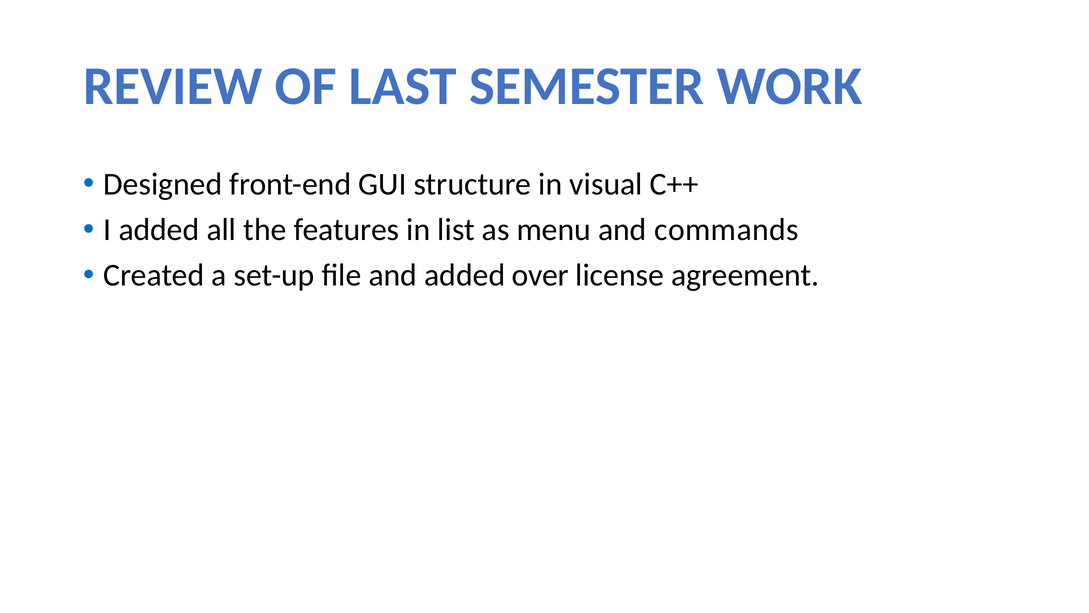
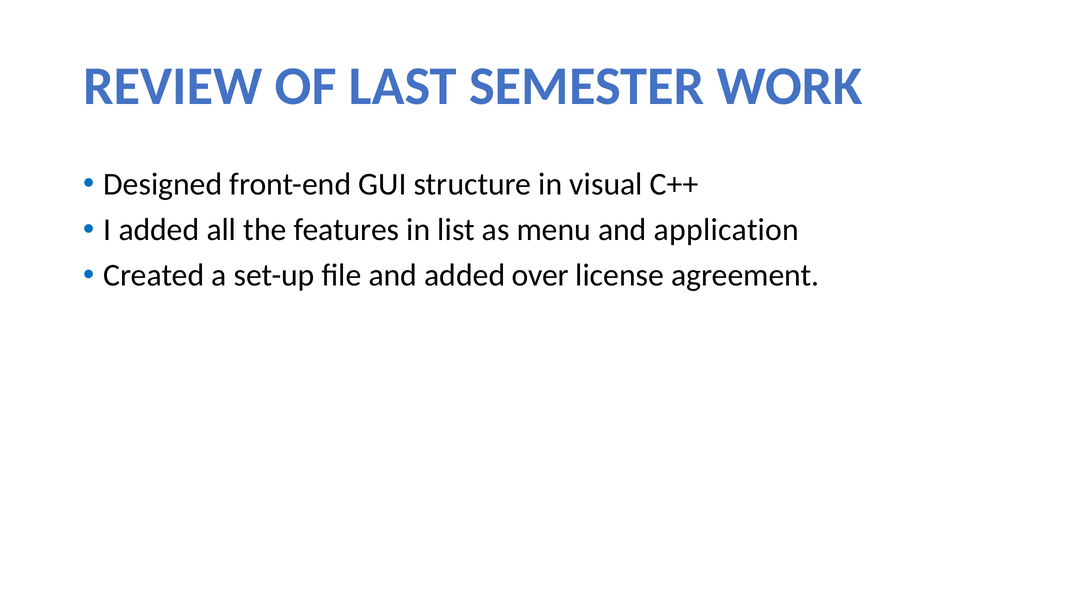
commands: commands -> application
